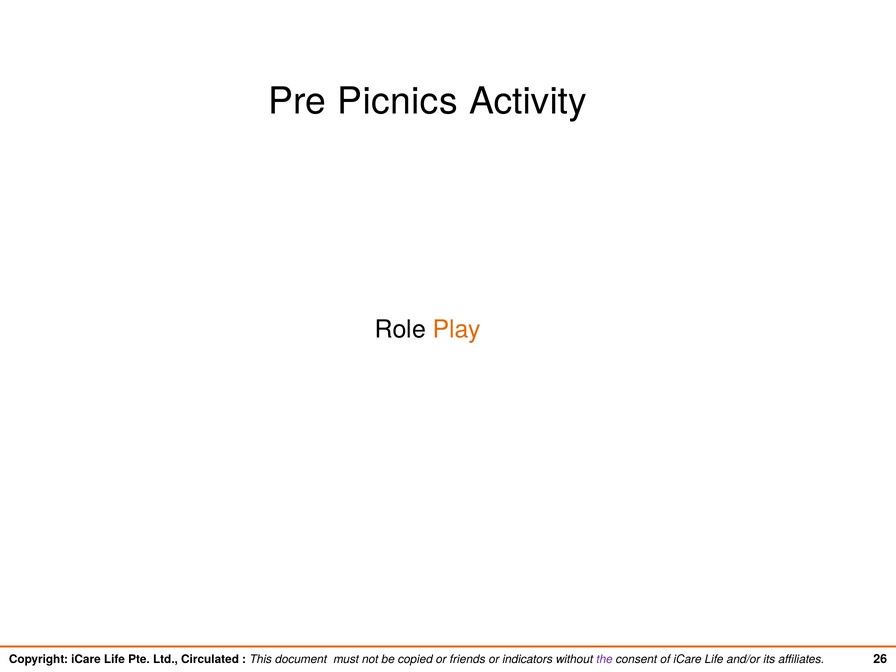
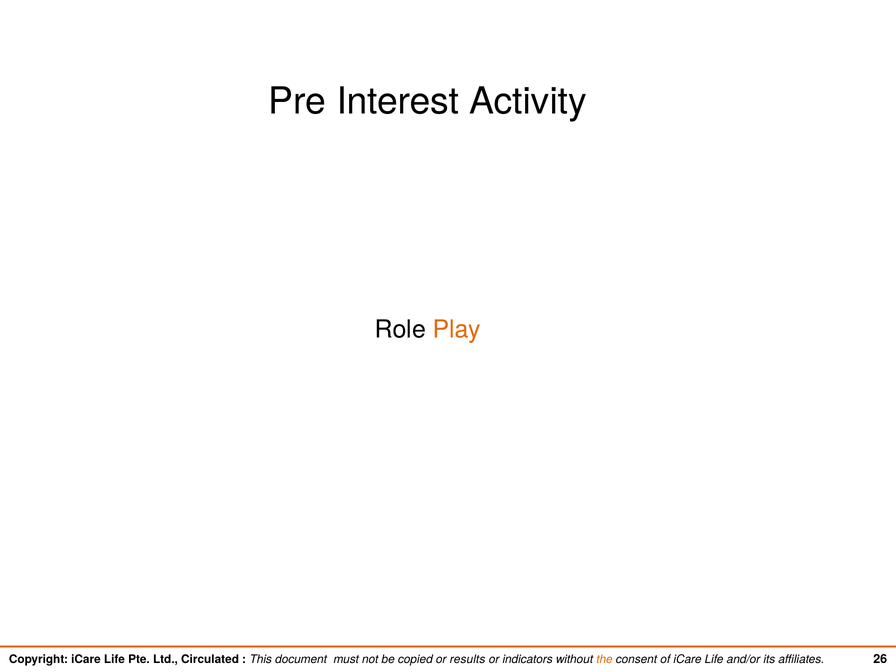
Picnics: Picnics -> Interest
friends: friends -> results
the colour: purple -> orange
